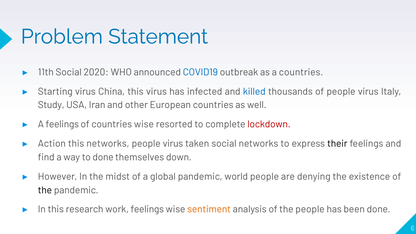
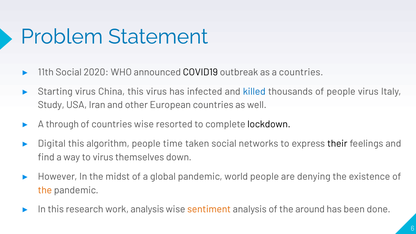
COVID19 colour: blue -> black
A feelings: feelings -> through
lockdown colour: red -> black
Action: Action -> Digital
this networks: networks -> algorithm
virus at (173, 144): virus -> time
to done: done -> virus
the at (45, 190) colour: black -> orange
work feelings: feelings -> analysis
the people: people -> around
